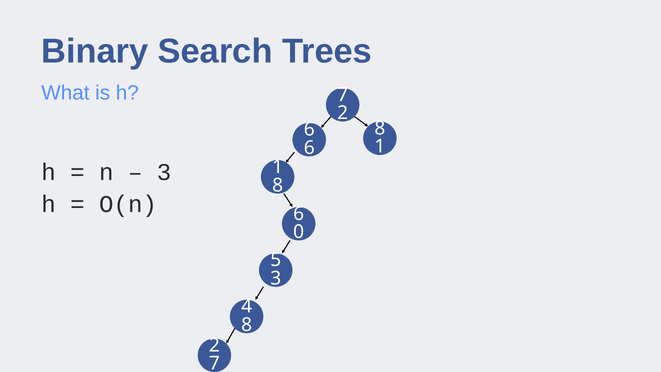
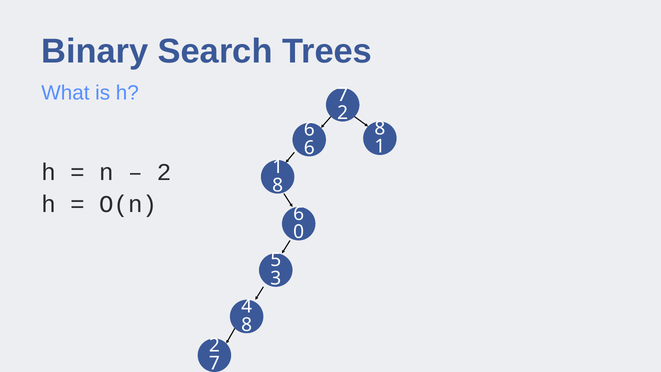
3 at (164, 172): 3 -> 2
